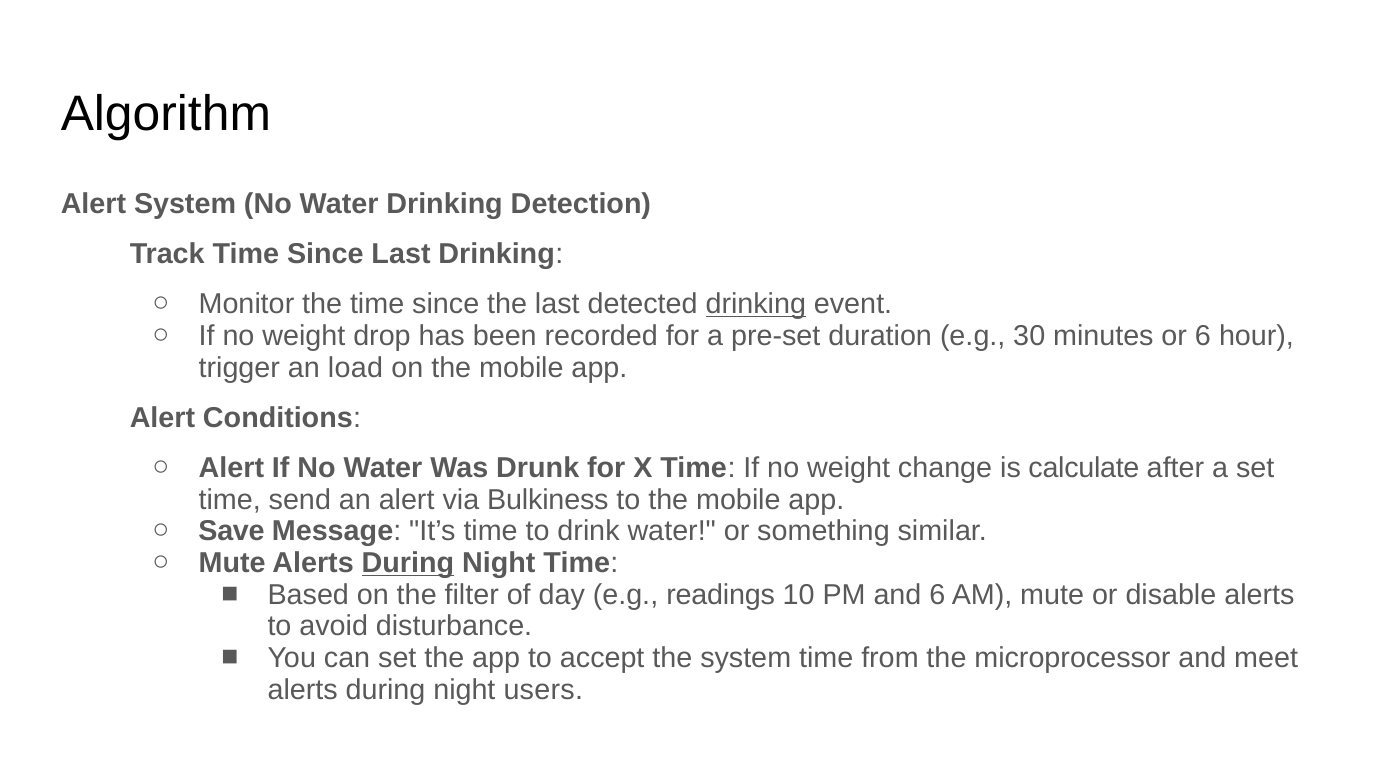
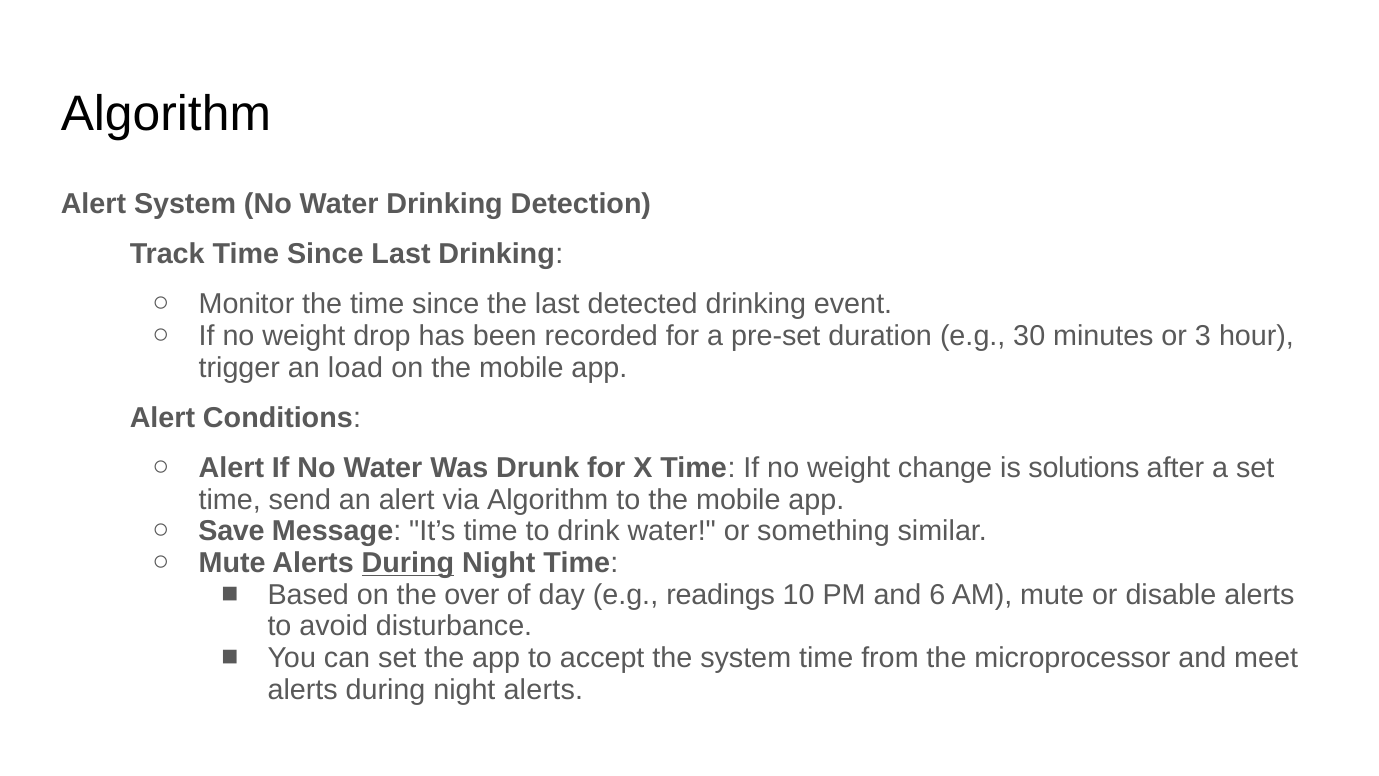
drinking at (756, 304) underline: present -> none
or 6: 6 -> 3
calculate: calculate -> solutions
via Bulkiness: Bulkiness -> Algorithm
filter: filter -> over
night users: users -> alerts
